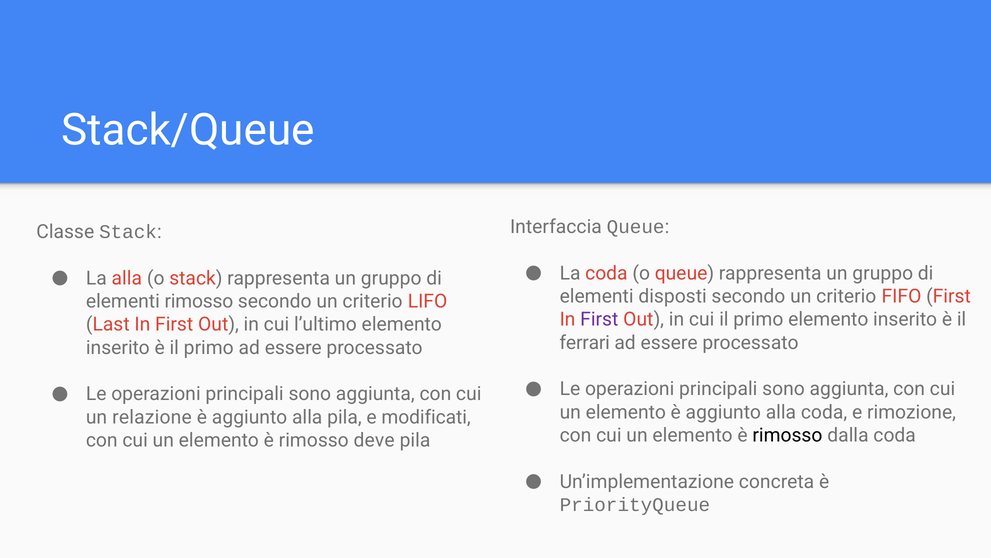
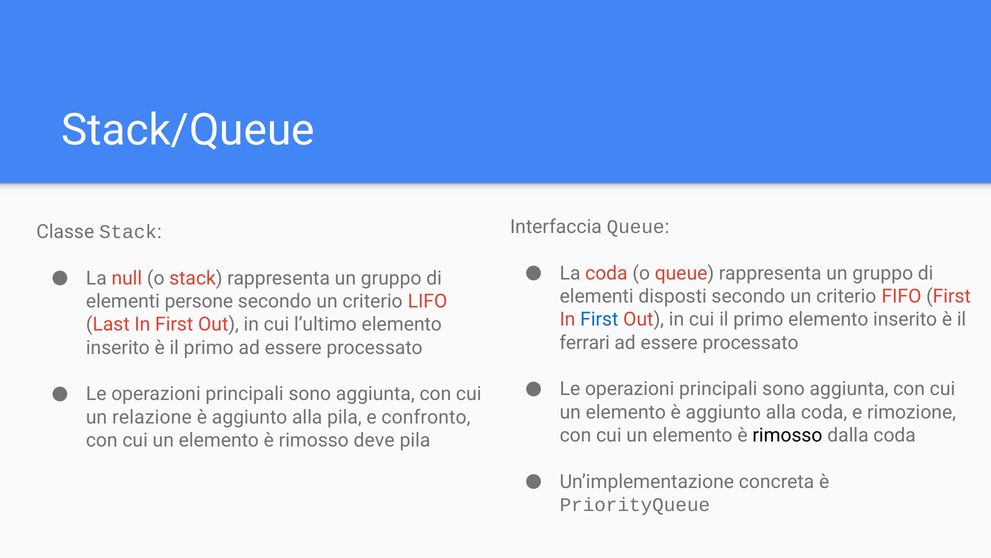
La alla: alla -> null
elementi rimosso: rimosso -> persone
First at (599, 319) colour: purple -> blue
modificati: modificati -> confronto
